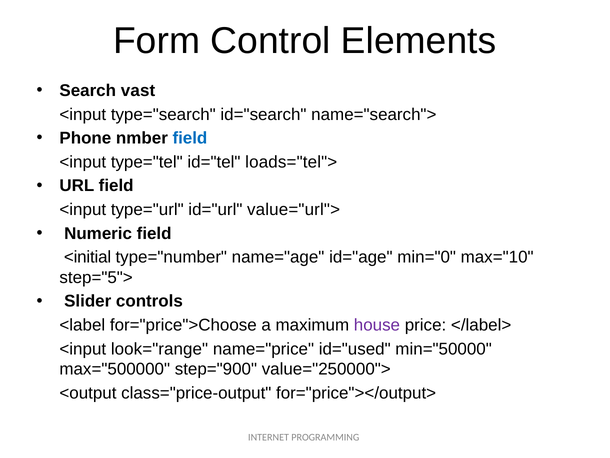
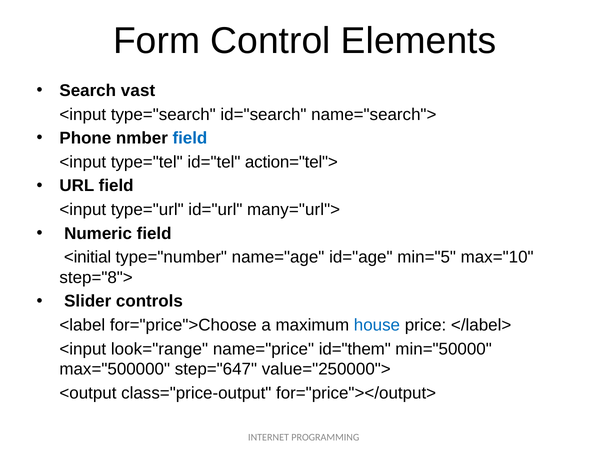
loads="tel">: loads="tel"> -> action="tel">
value="url">: value="url"> -> many="url">
min="0: min="0 -> min="5
step="5">: step="5"> -> step="8">
house colour: purple -> blue
id="used: id="used -> id="them
step="900: step="900 -> step="647
